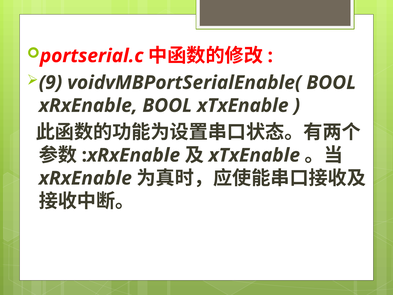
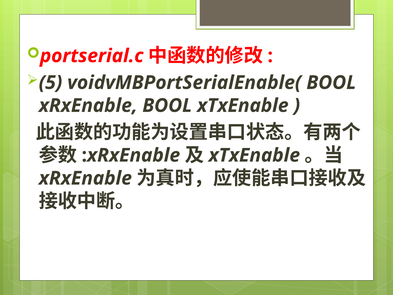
9: 9 -> 5
